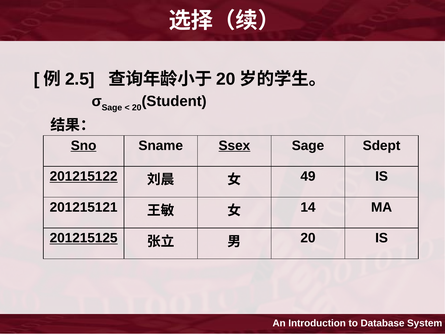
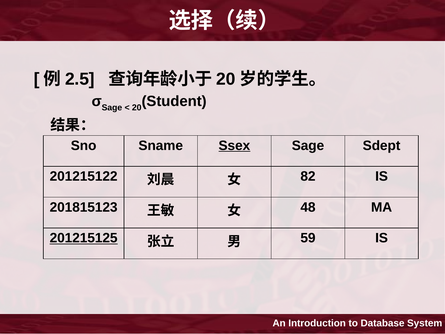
Sno underline: present -> none
201215122 underline: present -> none
49: 49 -> 82
201215121: 201215121 -> 201815123
14: 14 -> 48
20 at (308, 238): 20 -> 59
